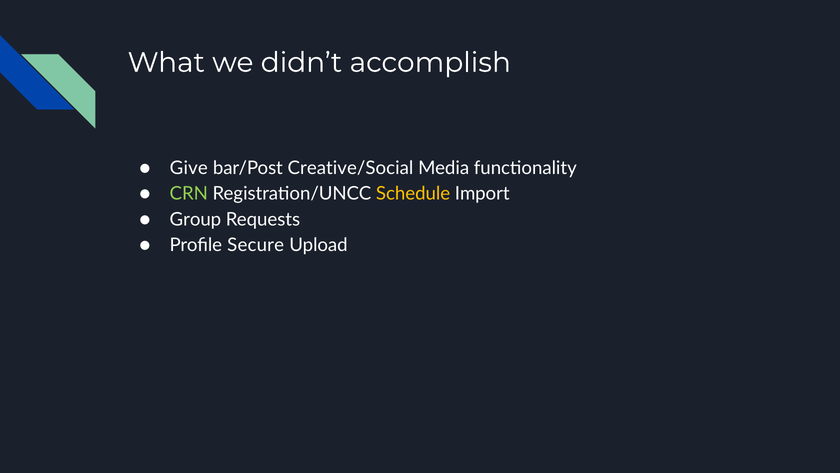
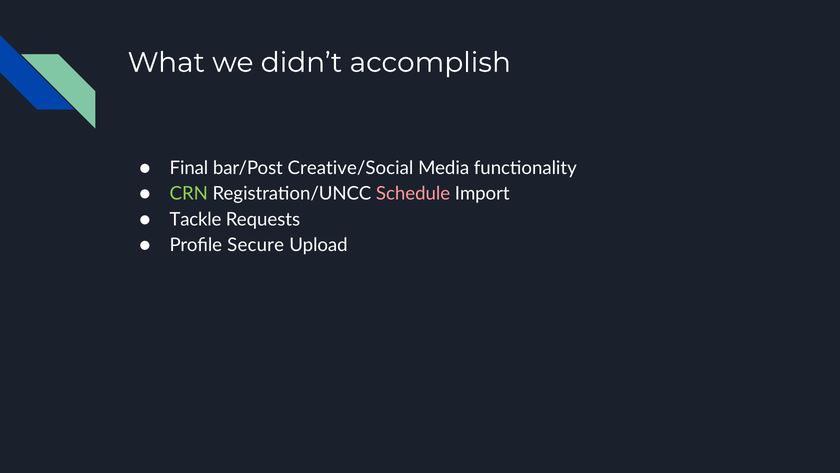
Give: Give -> Final
Schedule colour: yellow -> pink
Group: Group -> Tackle
